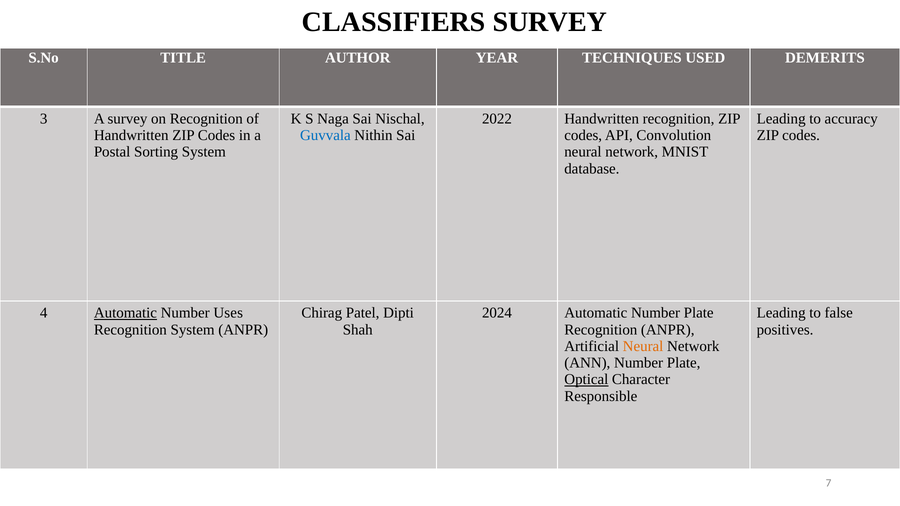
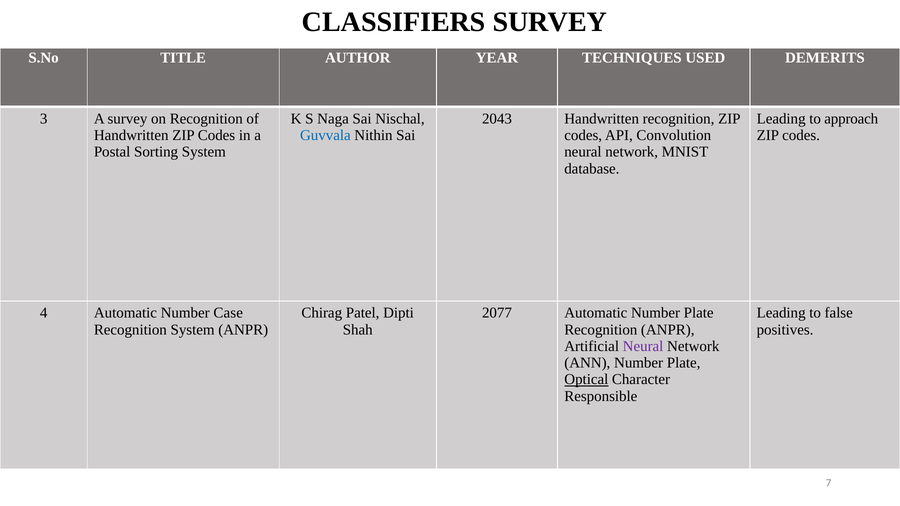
2022: 2022 -> 2043
accuracy: accuracy -> approach
Automatic at (125, 313) underline: present -> none
Uses: Uses -> Case
2024: 2024 -> 2077
Neural at (643, 346) colour: orange -> purple
